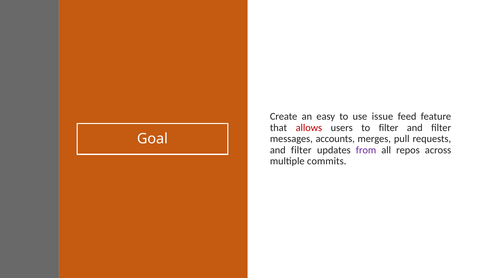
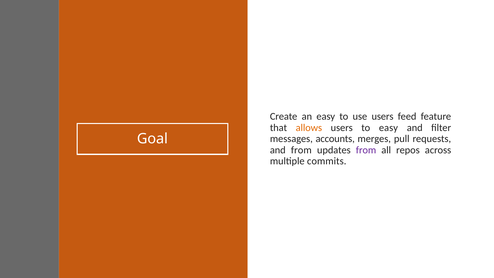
use issue: issue -> users
allows colour: red -> orange
to filter: filter -> easy
filter at (301, 150): filter -> from
